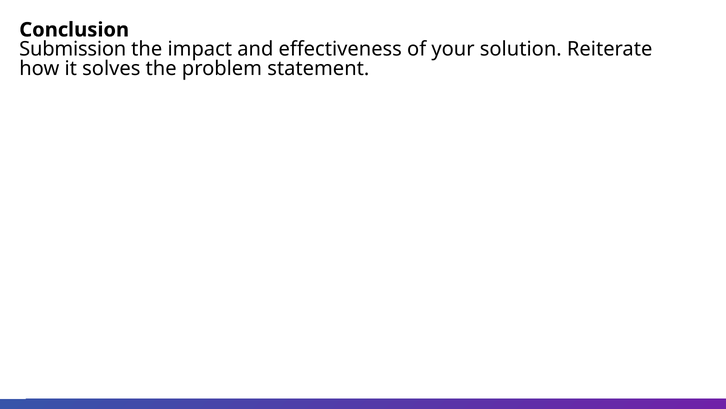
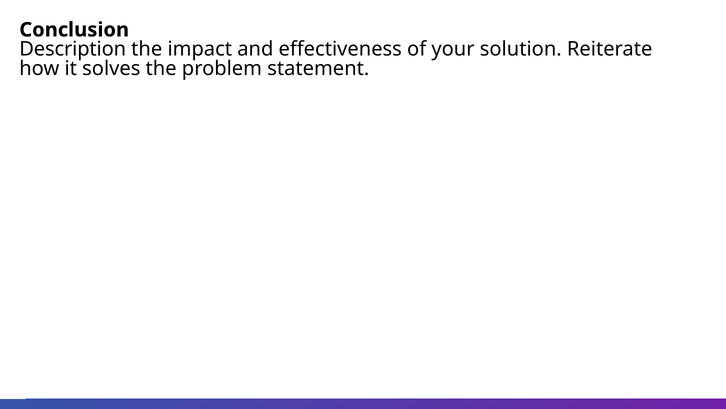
Submission: Submission -> Description
